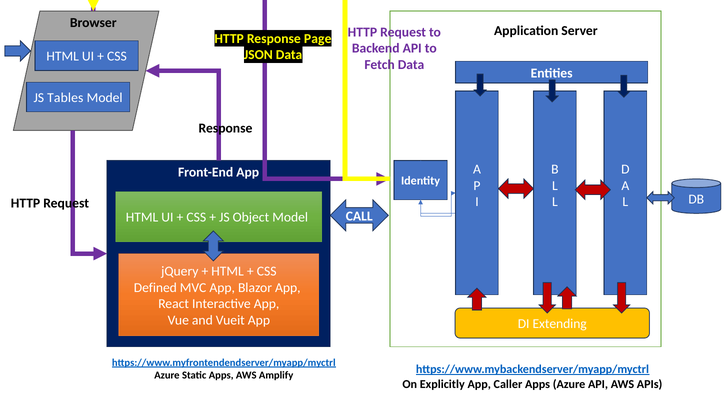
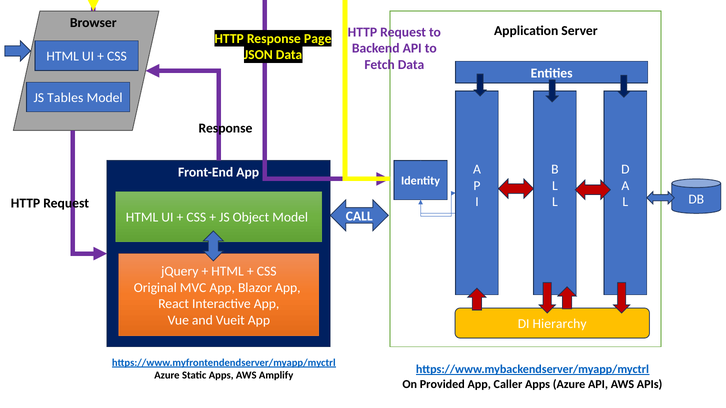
Defined: Defined -> Original
Extending: Extending -> Hierarchy
Explicitly: Explicitly -> Provided
